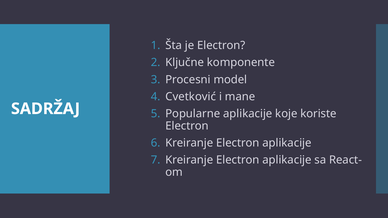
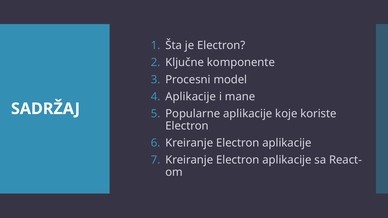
Cvetković at (191, 97): Cvetković -> Aplikacije
